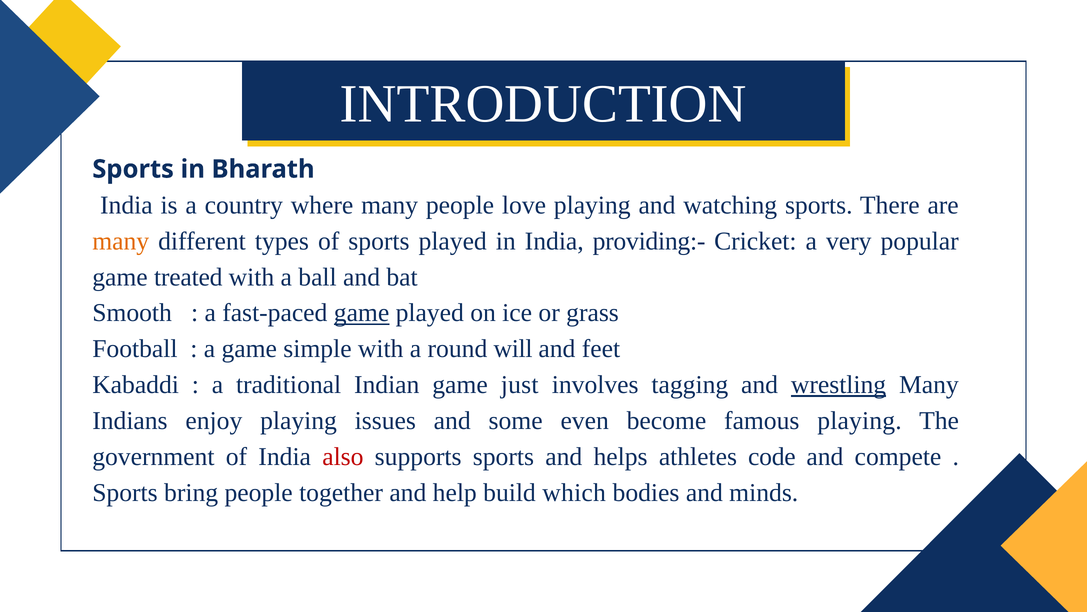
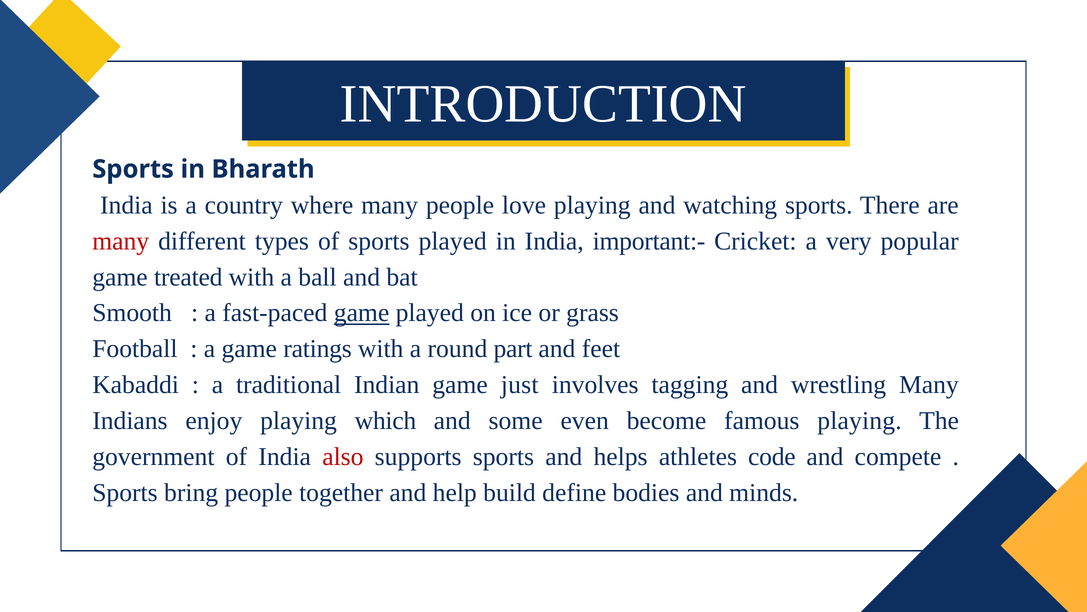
many at (121, 241) colour: orange -> red
providing:-: providing:- -> important:-
simple: simple -> ratings
will: will -> part
wrestling underline: present -> none
issues: issues -> which
which: which -> define
